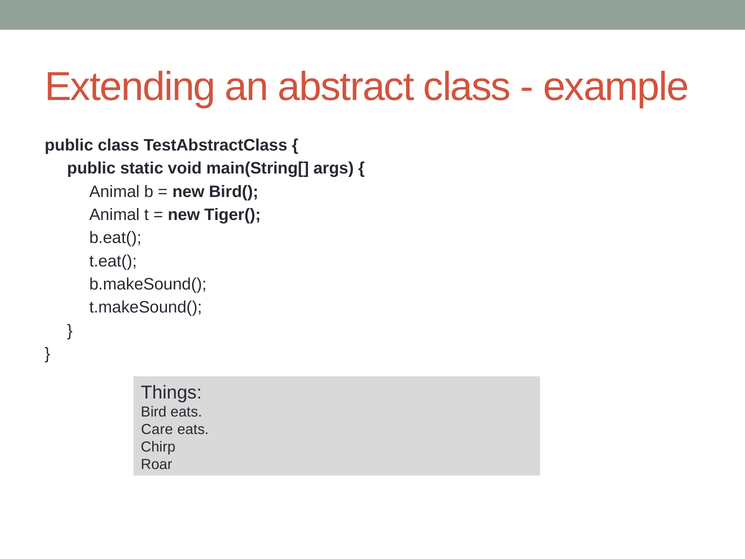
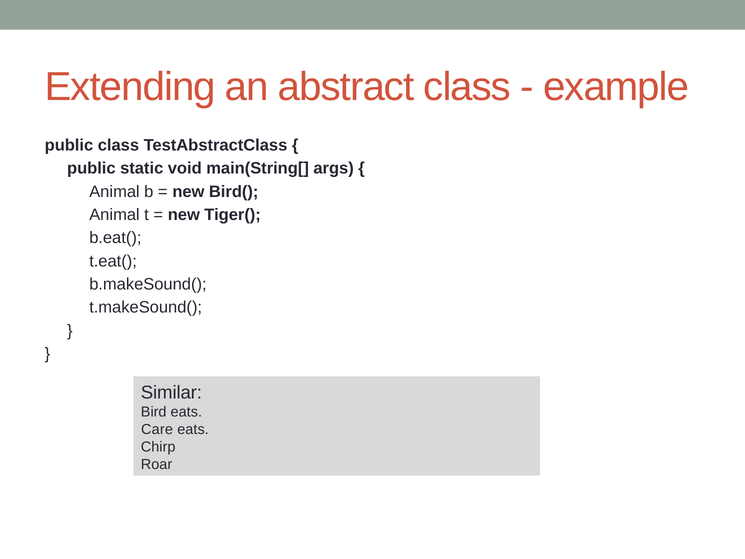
Things: Things -> Similar
